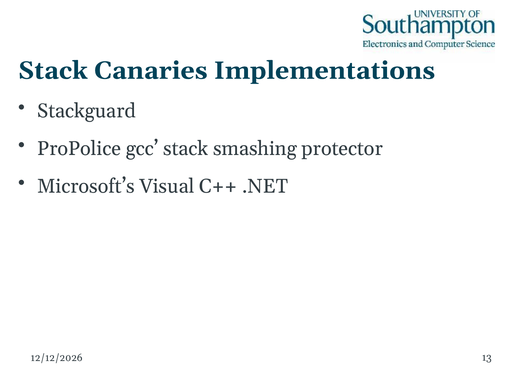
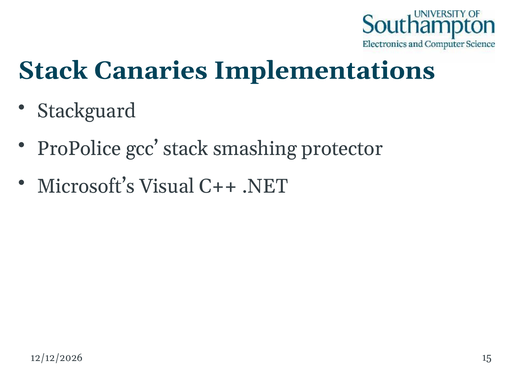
13: 13 -> 15
